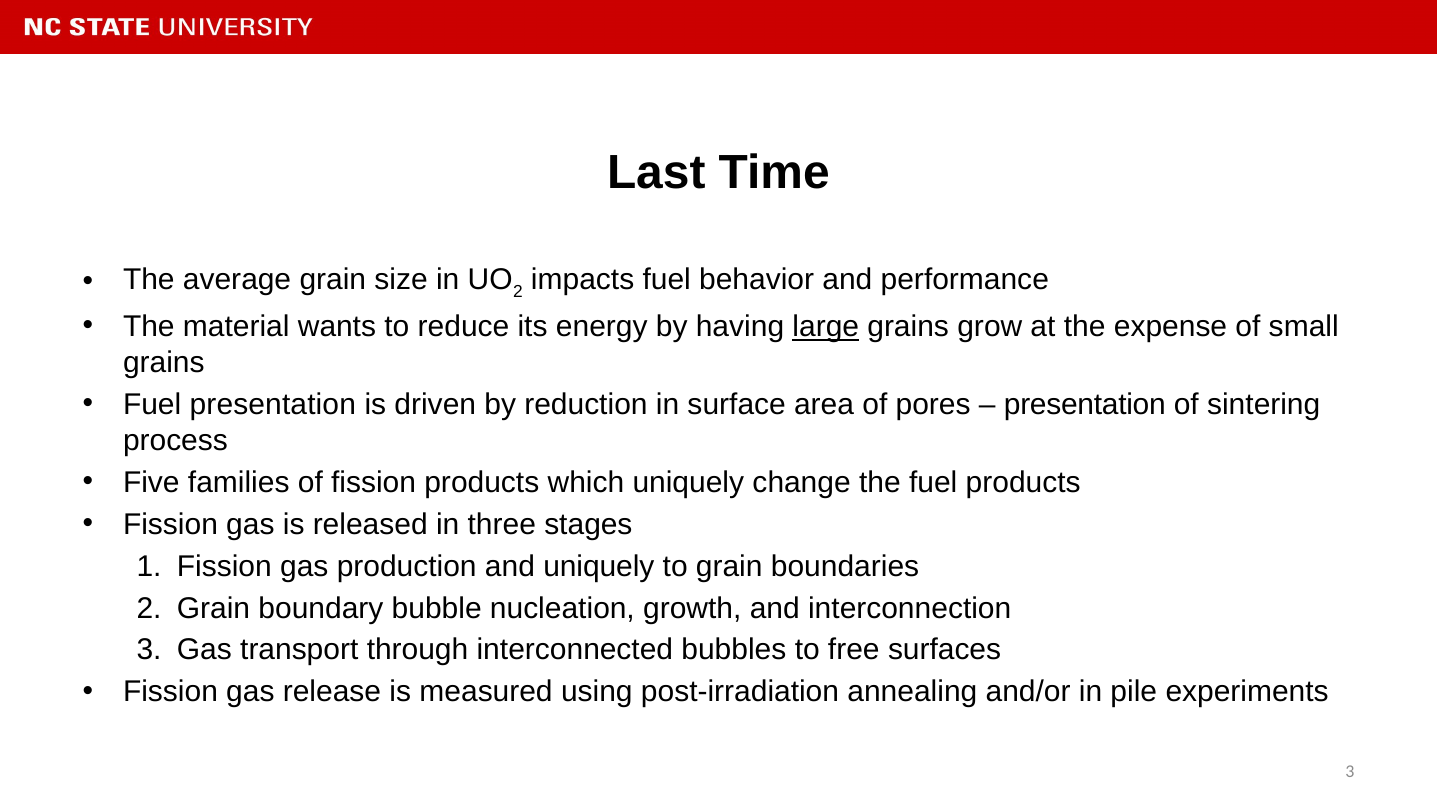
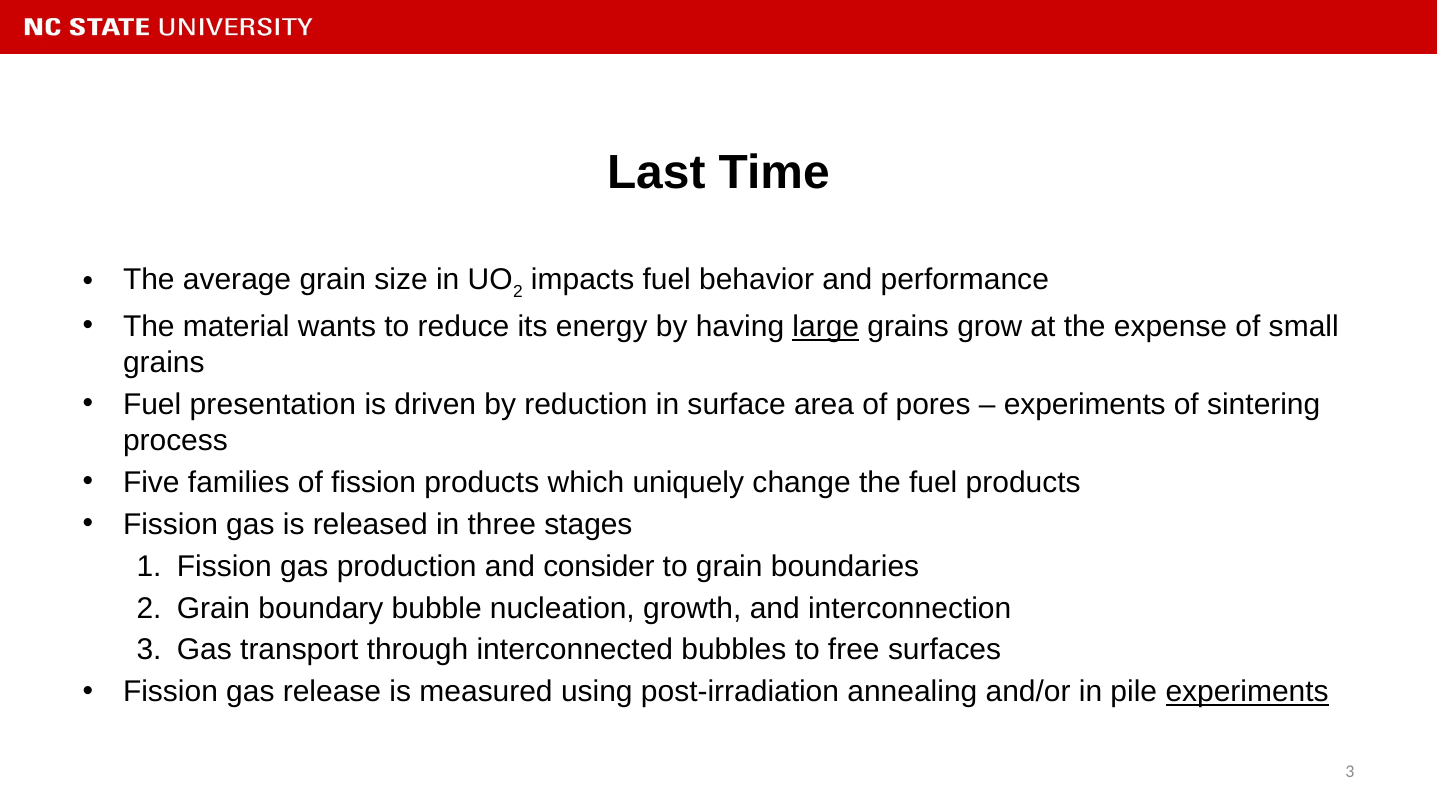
presentation at (1085, 405): presentation -> experiments
and uniquely: uniquely -> consider
experiments at (1247, 692) underline: none -> present
